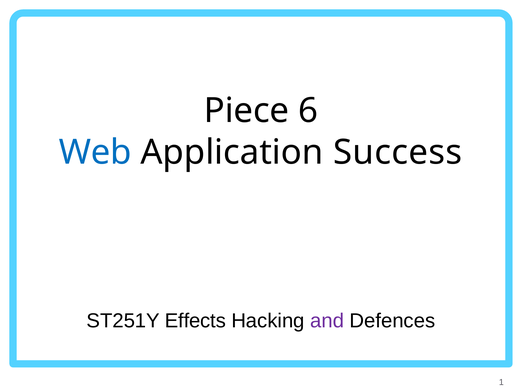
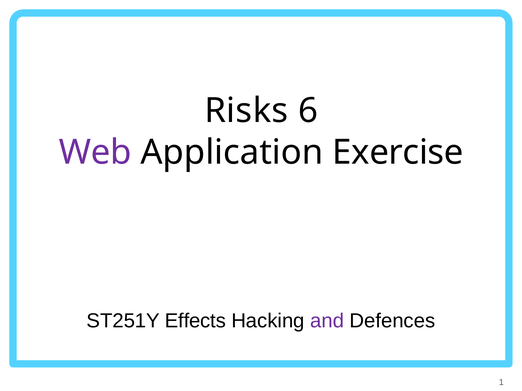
Piece: Piece -> Risks
Web colour: blue -> purple
Success: Success -> Exercise
